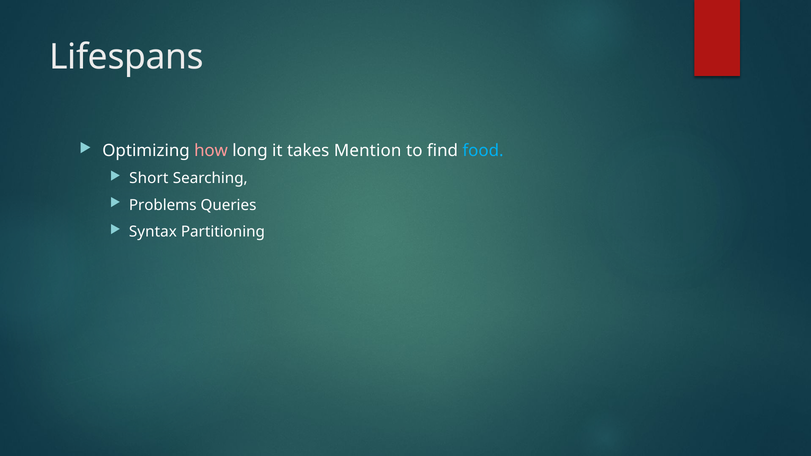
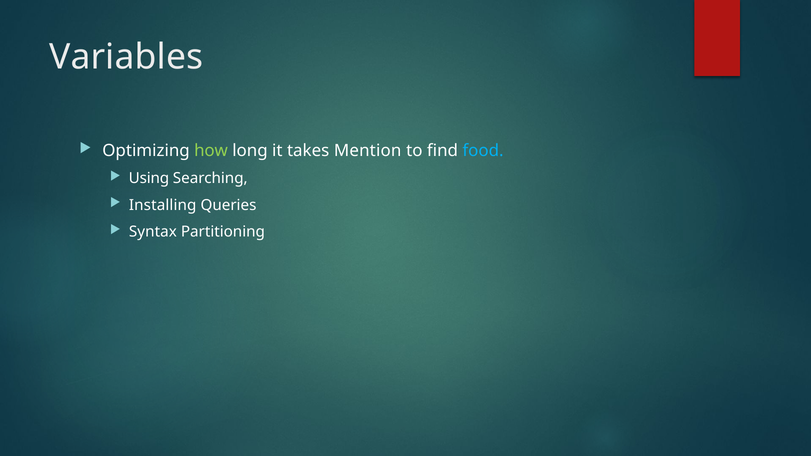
Lifespans: Lifespans -> Variables
how colour: pink -> light green
Short: Short -> Using
Problems: Problems -> Installing
